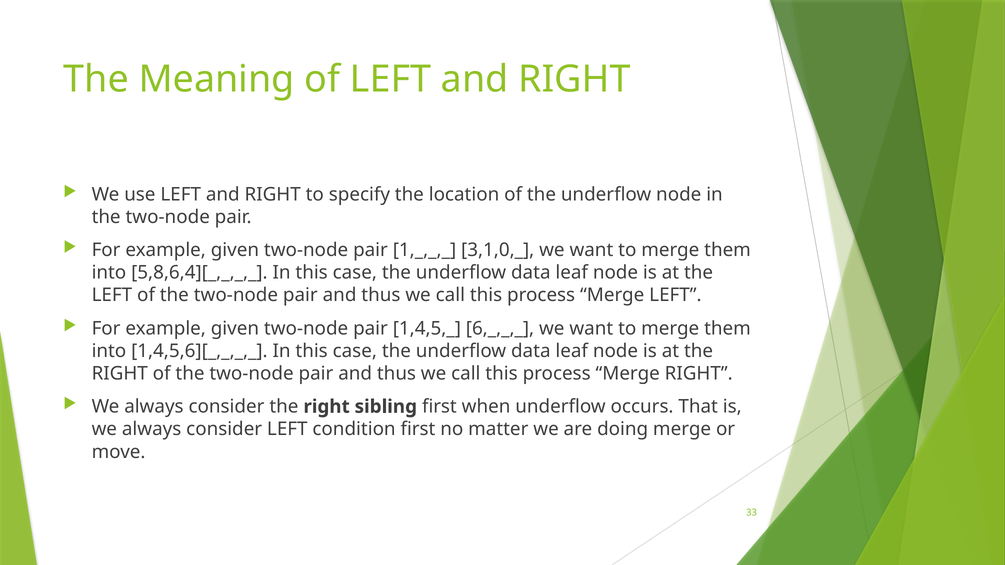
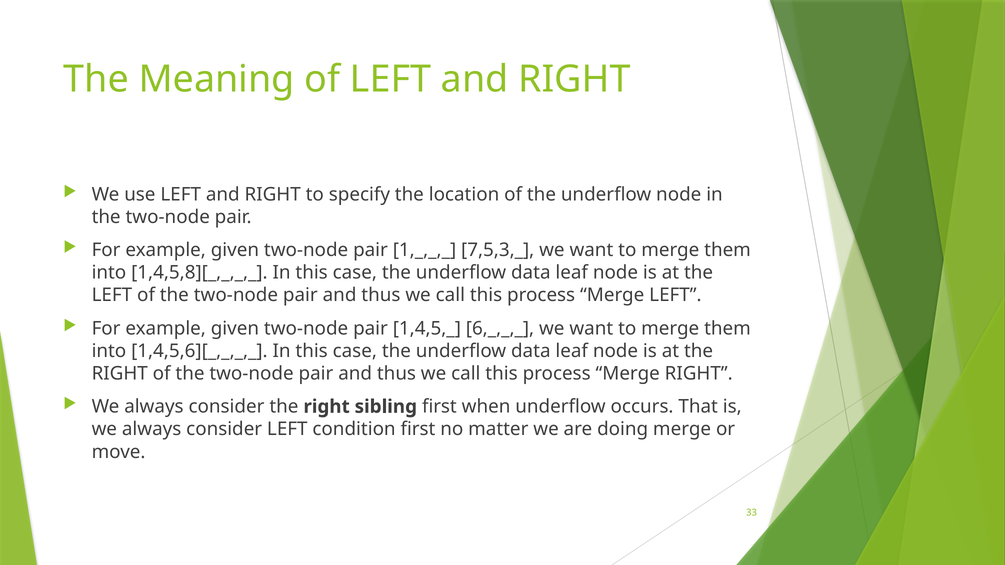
3,1,0,_: 3,1,0,_ -> 7,5,3,_
5,8,6,4][_,_,_,_: 5,8,6,4][_,_,_,_ -> 1,4,5,8][_,_,_,_
